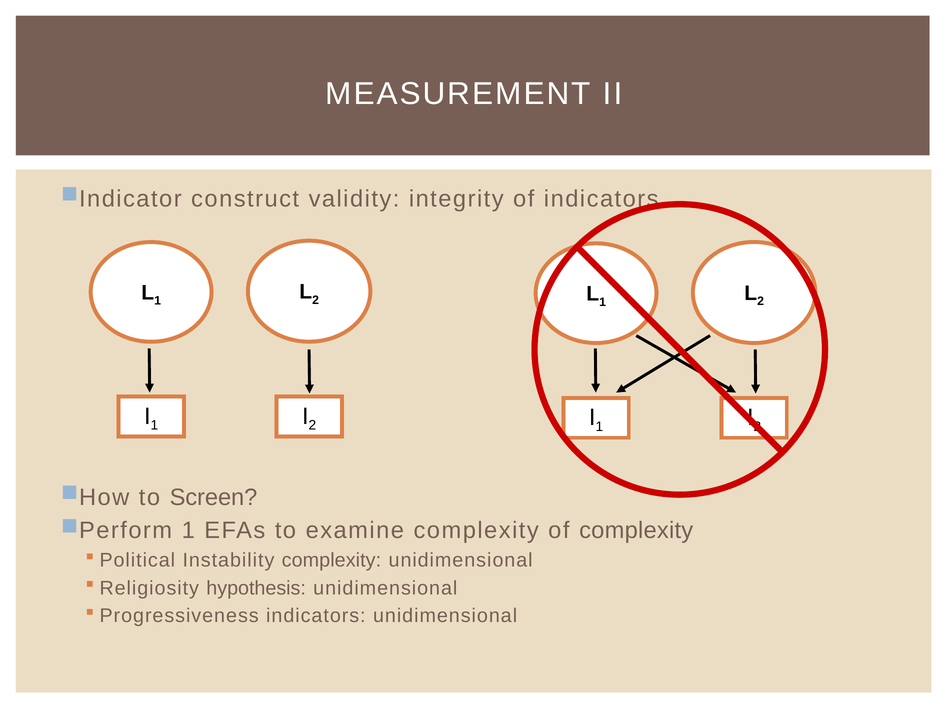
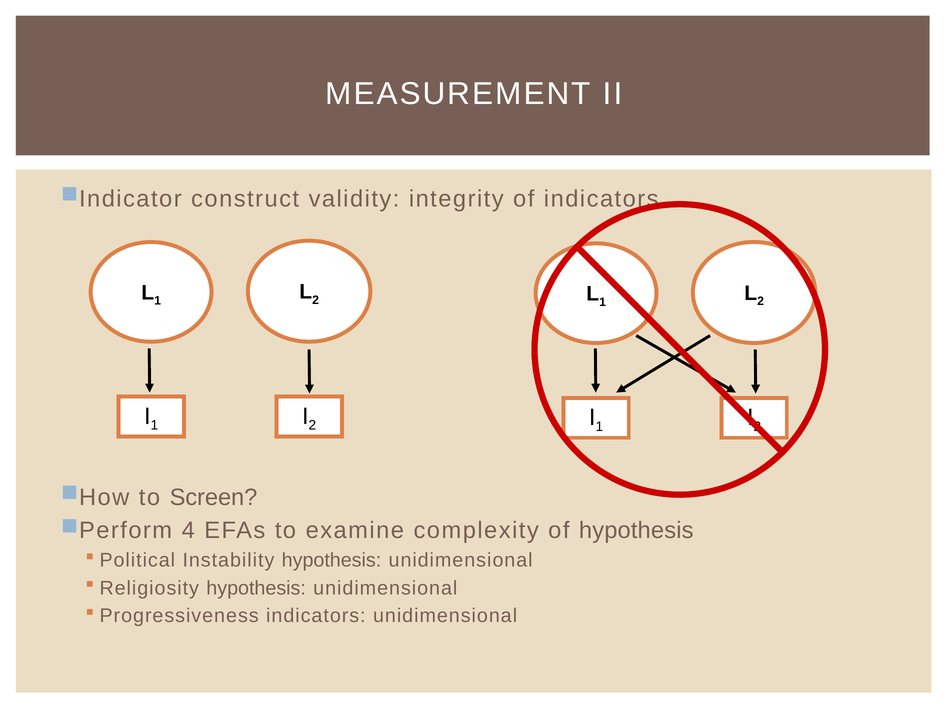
1 at (188, 531): 1 -> 4
of complexity: complexity -> hypothesis
Instability complexity: complexity -> hypothesis
